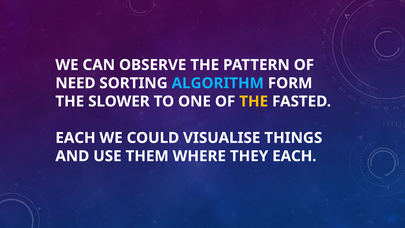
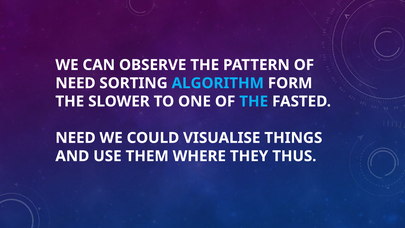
THE at (254, 101) colour: yellow -> light blue
EACH at (75, 138): EACH -> NEED
THEY EACH: EACH -> THUS
